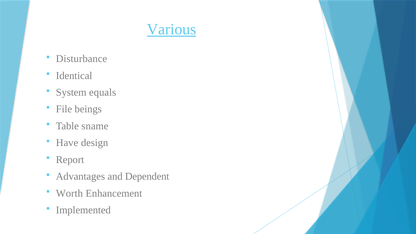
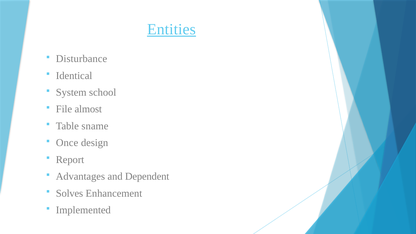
Various: Various -> Entities
equals: equals -> school
beings: beings -> almost
Have: Have -> Once
Worth: Worth -> Solves
